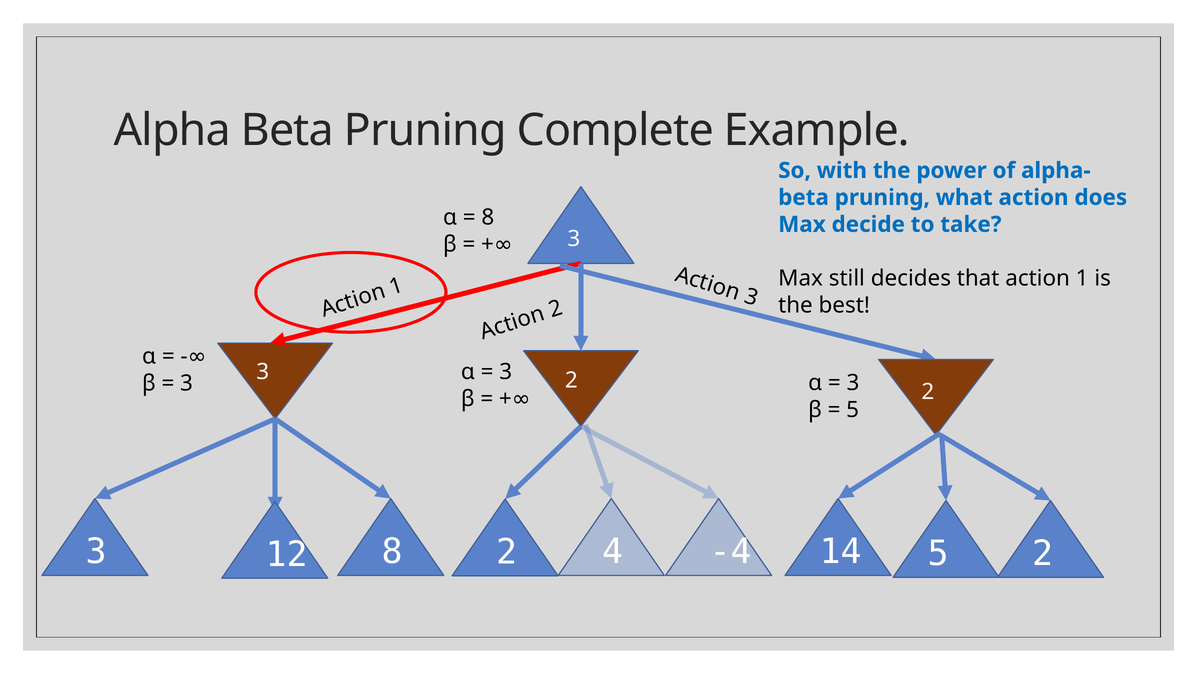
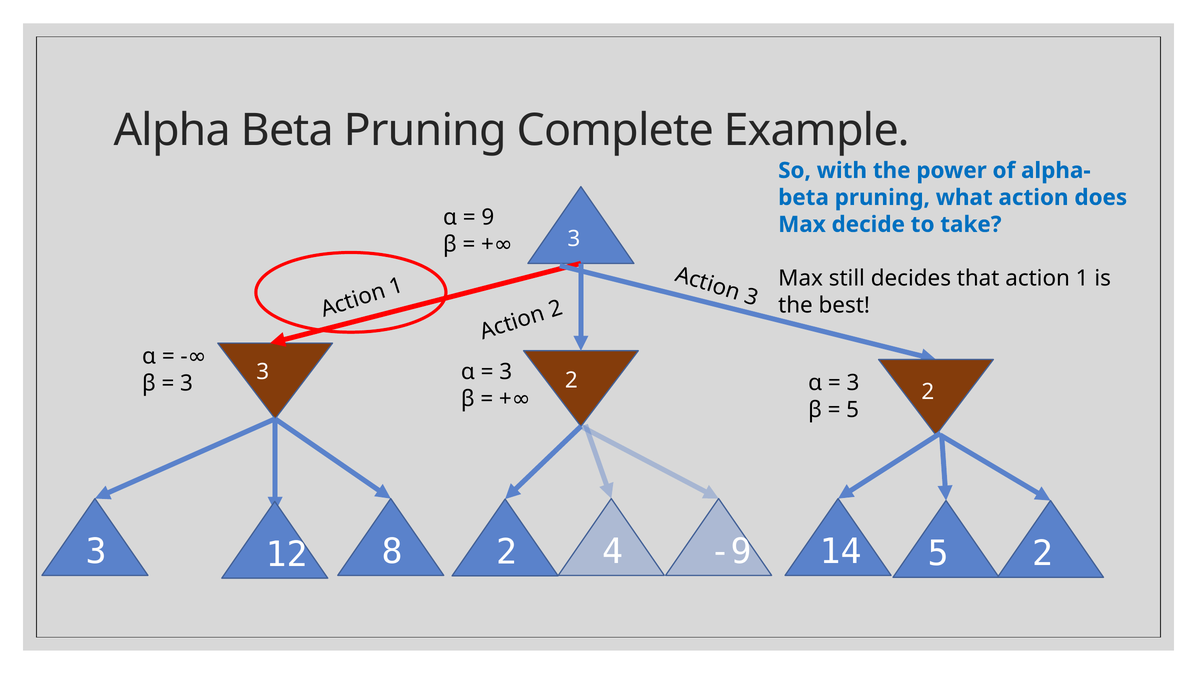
8 at (488, 217): 8 -> 9
-4: -4 -> -9
